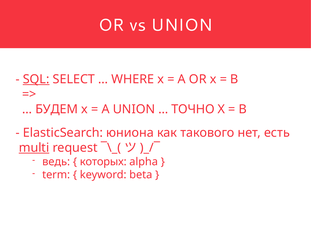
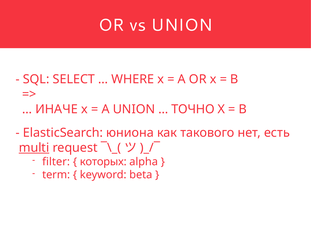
SQL underline: present -> none
БУДЕМ: БУДЕМ -> ИНАЧЕ
ведь: ведь -> filter
